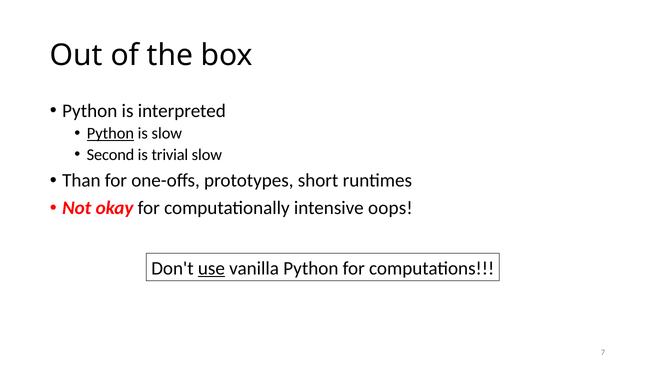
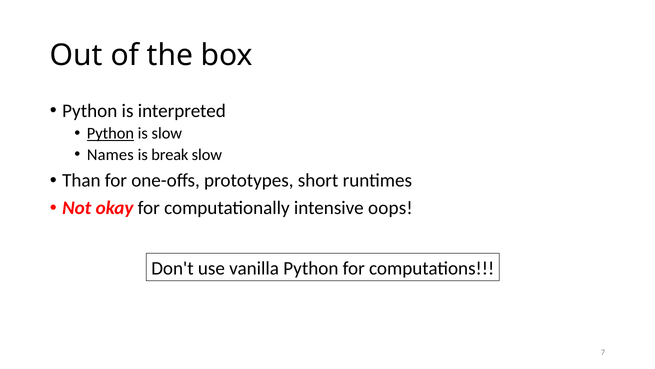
Second: Second -> Names
trivial: trivial -> break
use underline: present -> none
